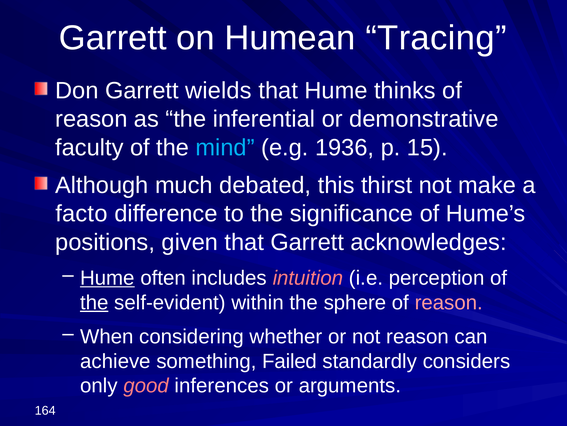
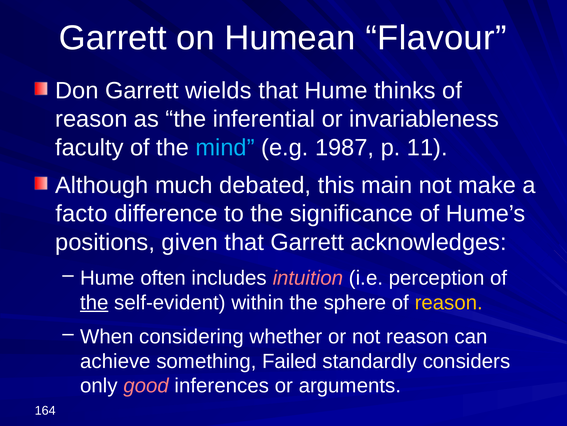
Tracing: Tracing -> Flavour
demonstrative: demonstrative -> invariableness
1936: 1936 -> 1987
15: 15 -> 11
thirst: thirst -> main
Hume at (107, 278) underline: present -> none
reason at (449, 302) colour: pink -> yellow
